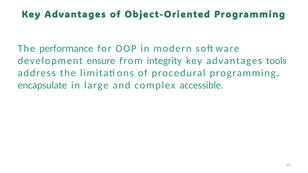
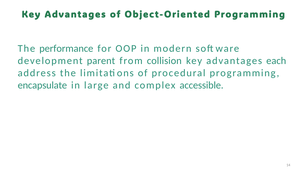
ensure: ensure -> parent
integrity: integrity -> collision
tools: tools -> each
